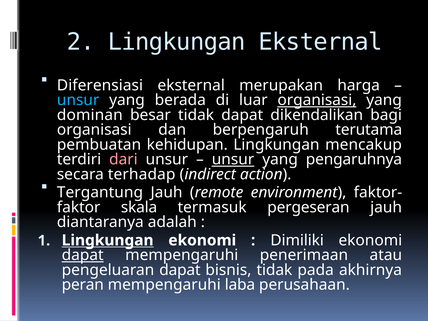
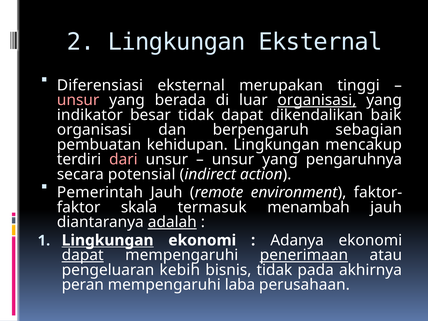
harga: harga -> tinggi
unsur at (78, 100) colour: light blue -> pink
dominan: dominan -> indikator
bagi: bagi -> baik
terutama: terutama -> sebagian
unsur at (233, 160) underline: present -> none
terhadap: terhadap -> potensial
Tergantung: Tergantung -> Pemerintah
pergeseran: pergeseran -> menambah
adalah underline: none -> present
Dimiliki: Dimiliki -> Adanya
penerimaan underline: none -> present
pengeluaran dapat: dapat -> kebih
